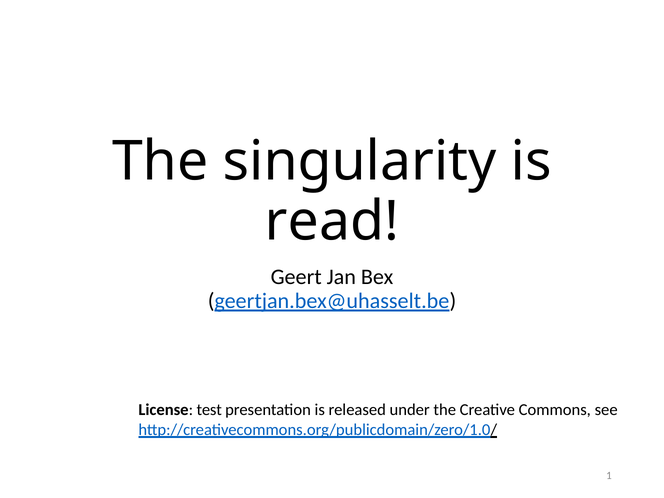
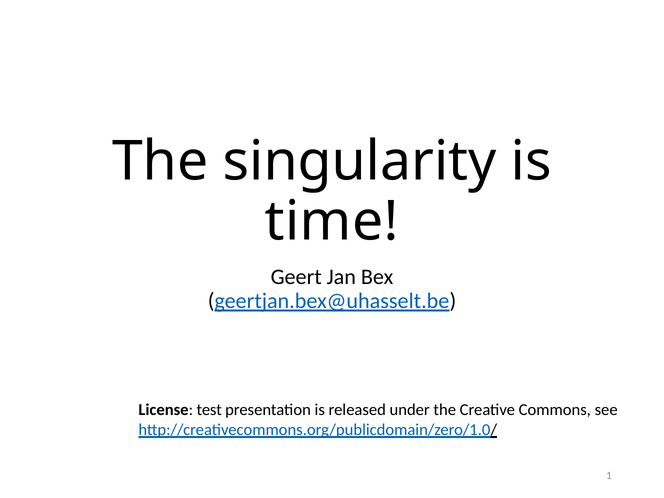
read: read -> time
